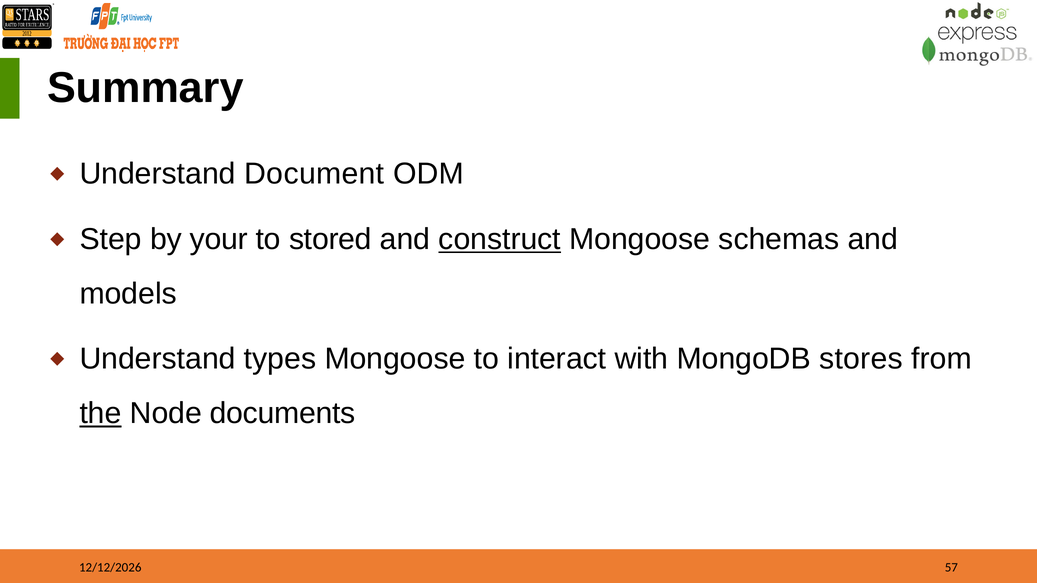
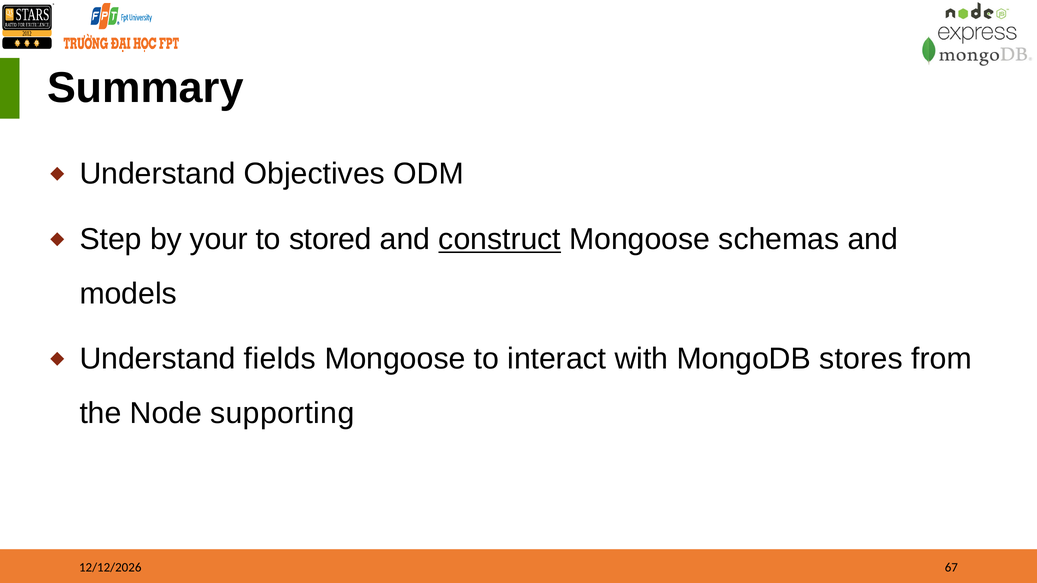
Document: Document -> Objectives
types: types -> fields
the underline: present -> none
documents: documents -> supporting
57: 57 -> 67
